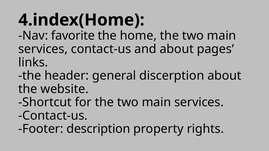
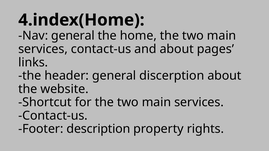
Nav favorite: favorite -> general
